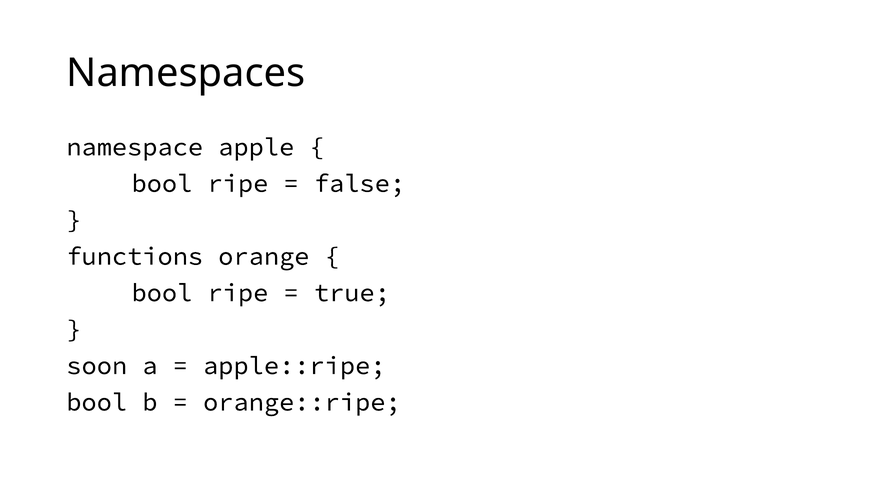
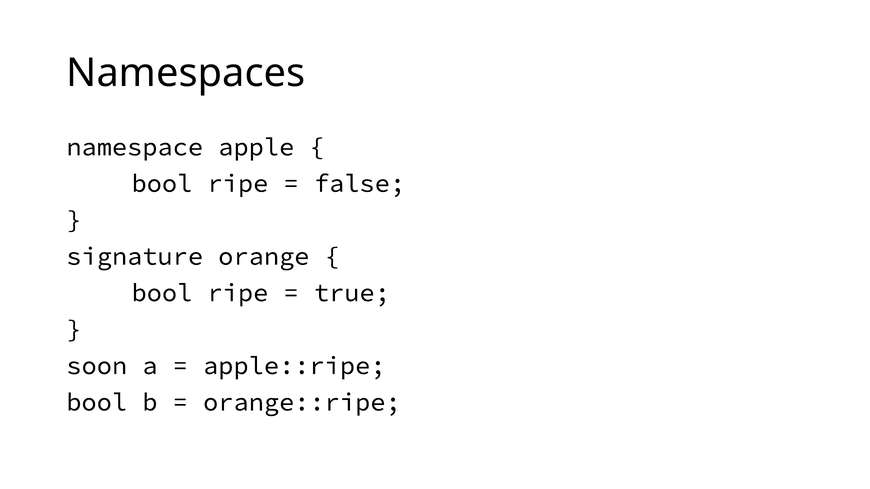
functions: functions -> signature
